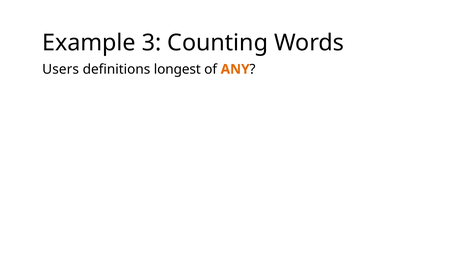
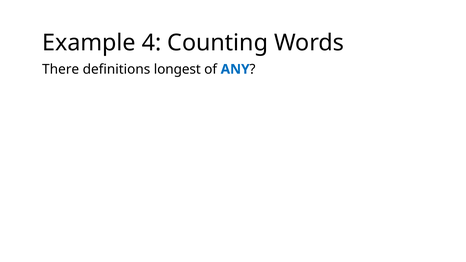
3: 3 -> 4
Users: Users -> There
ANY colour: orange -> blue
